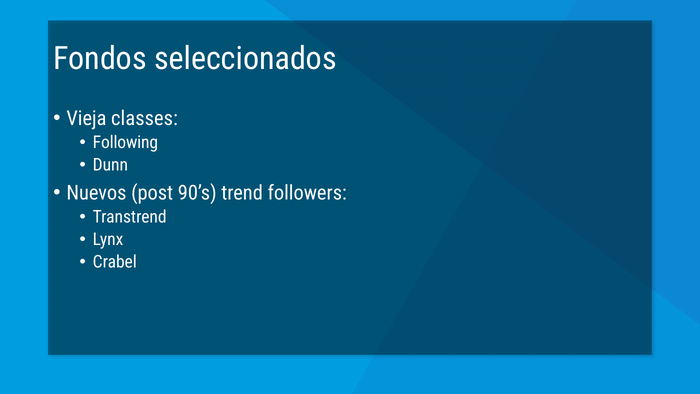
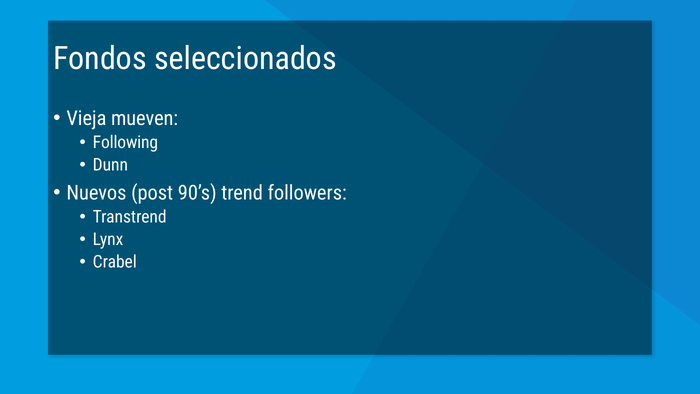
classes: classes -> mueven
